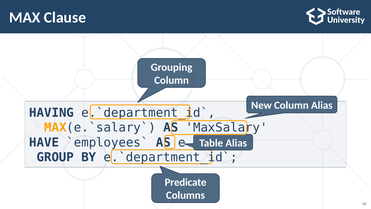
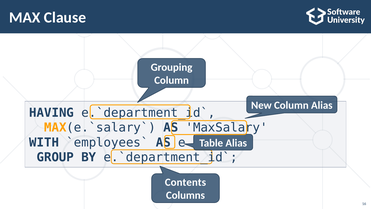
HAVE: HAVE -> WITH
Predicate: Predicate -> Contents
